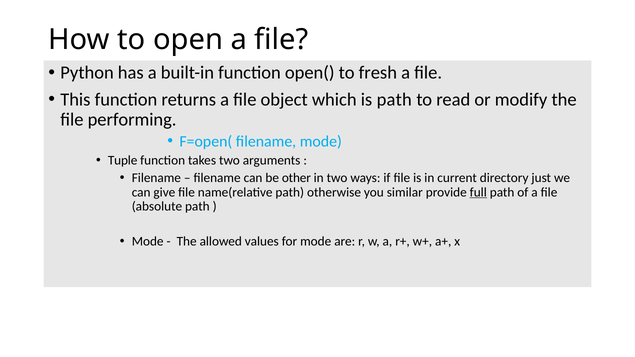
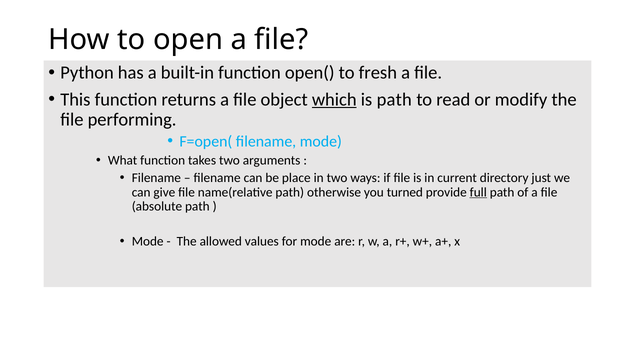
which underline: none -> present
Tuple: Tuple -> What
other: other -> place
similar: similar -> turned
